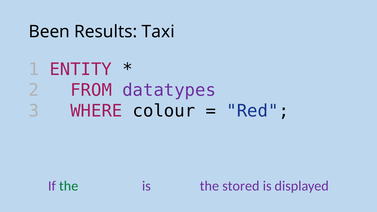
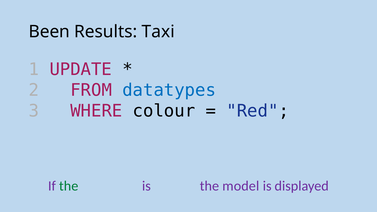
ENTITY: ENTITY -> UPDATE
datatypes colour: purple -> blue
stored: stored -> model
